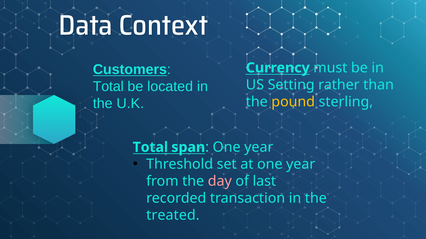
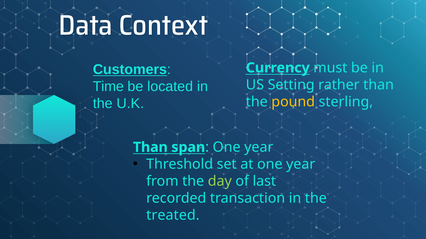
Total at (108, 87): Total -> Time
Total at (150, 148): Total -> Than
day colour: pink -> light green
